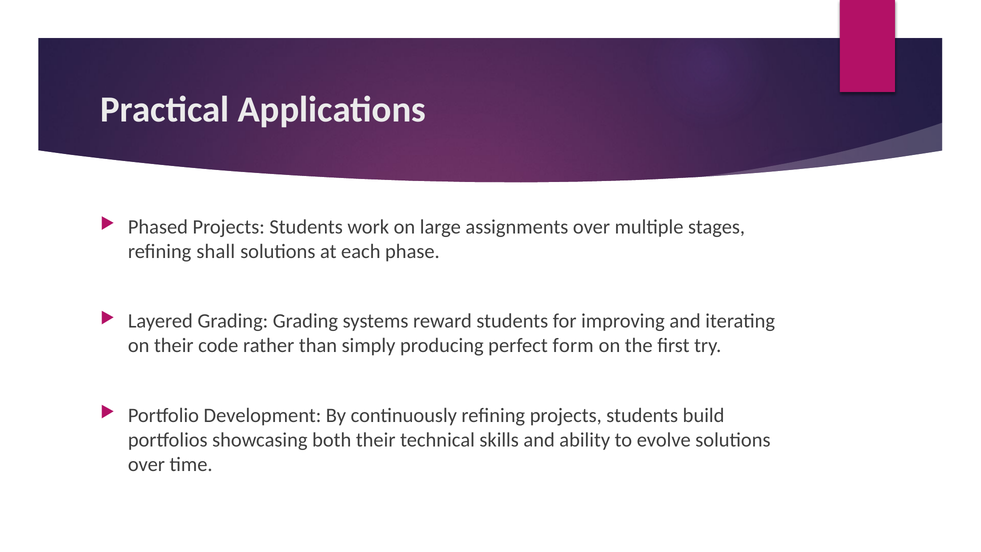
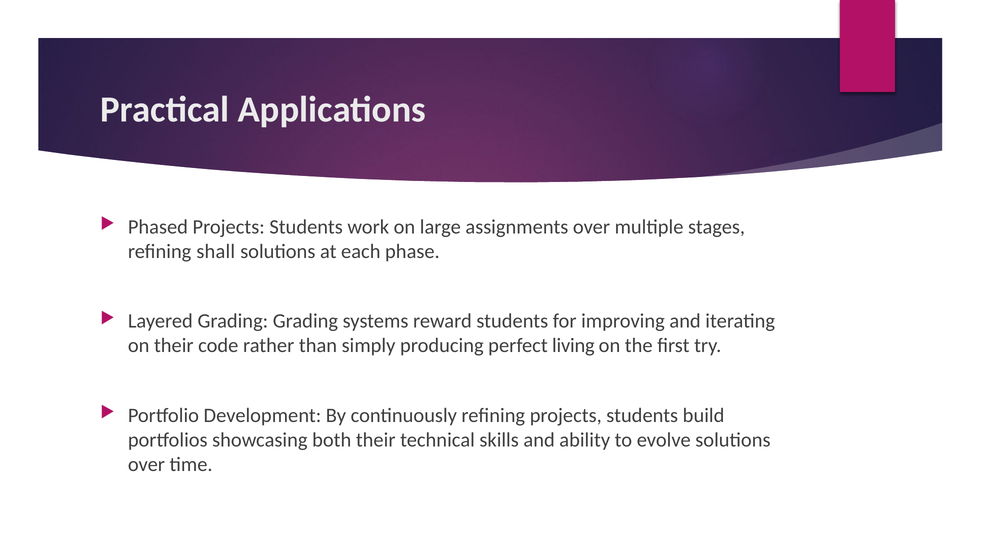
form: form -> living
